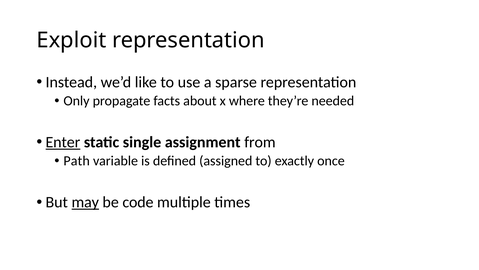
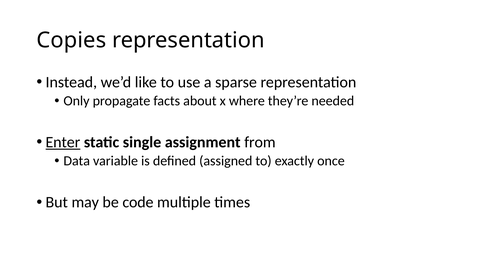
Exploit: Exploit -> Copies
Path: Path -> Data
may underline: present -> none
